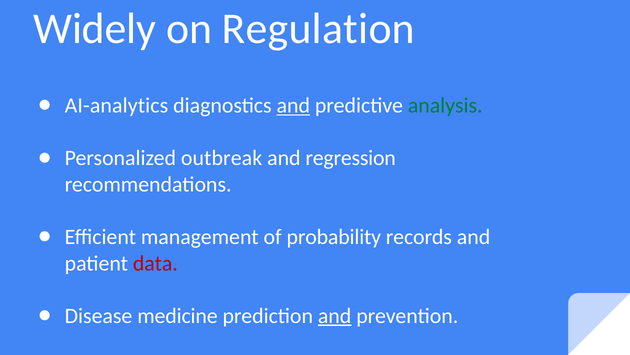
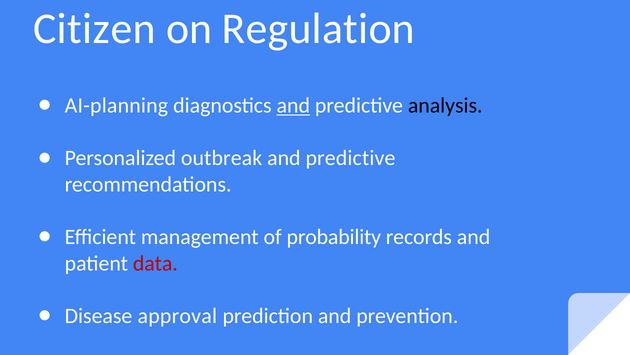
Widely: Widely -> Citizen
AI-analytics: AI-analytics -> AI-planning
analysis colour: green -> black
regression at (351, 158): regression -> predictive
medicine: medicine -> approval
and at (335, 315) underline: present -> none
